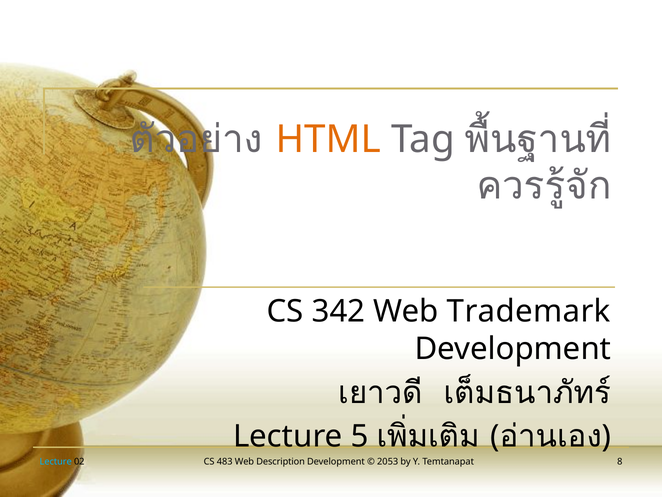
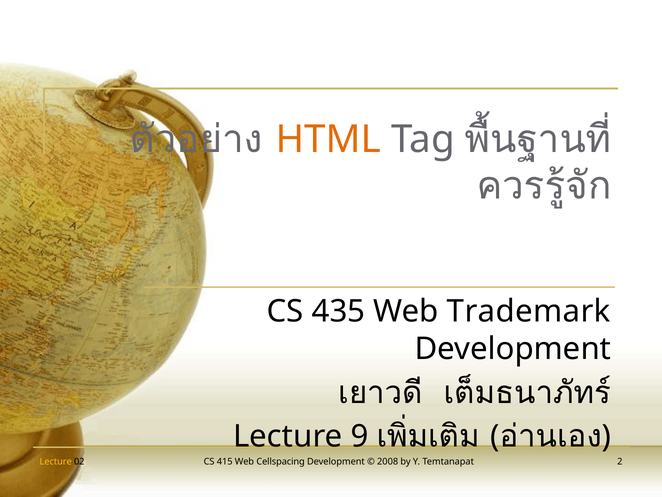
342: 342 -> 435
5: 5 -> 9
Lecture at (56, 461) colour: light blue -> yellow
483: 483 -> 415
Description: Description -> Cellspacing
2053: 2053 -> 2008
8: 8 -> 2
